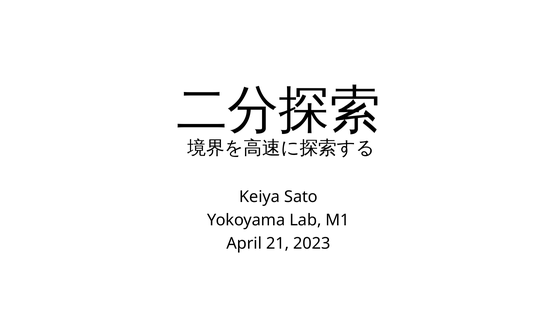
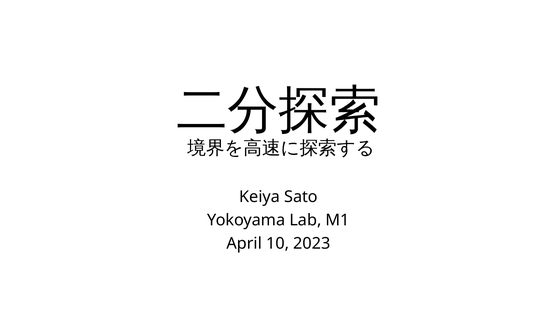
21: 21 -> 10
